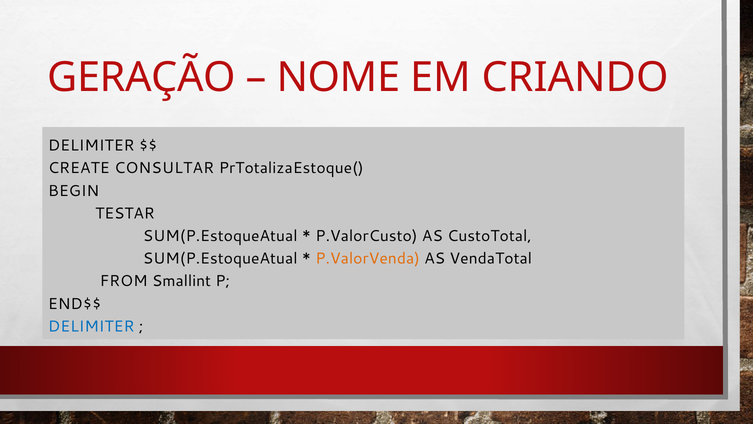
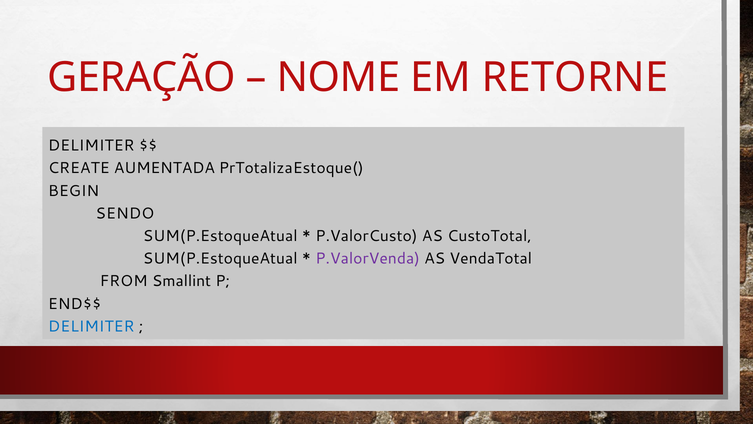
CRIANDO: CRIANDO -> RETORNE
CONSULTAR: CONSULTAR -> AUMENTADA
TESTAR: TESTAR -> SENDO
P.ValorVenda colour: orange -> purple
